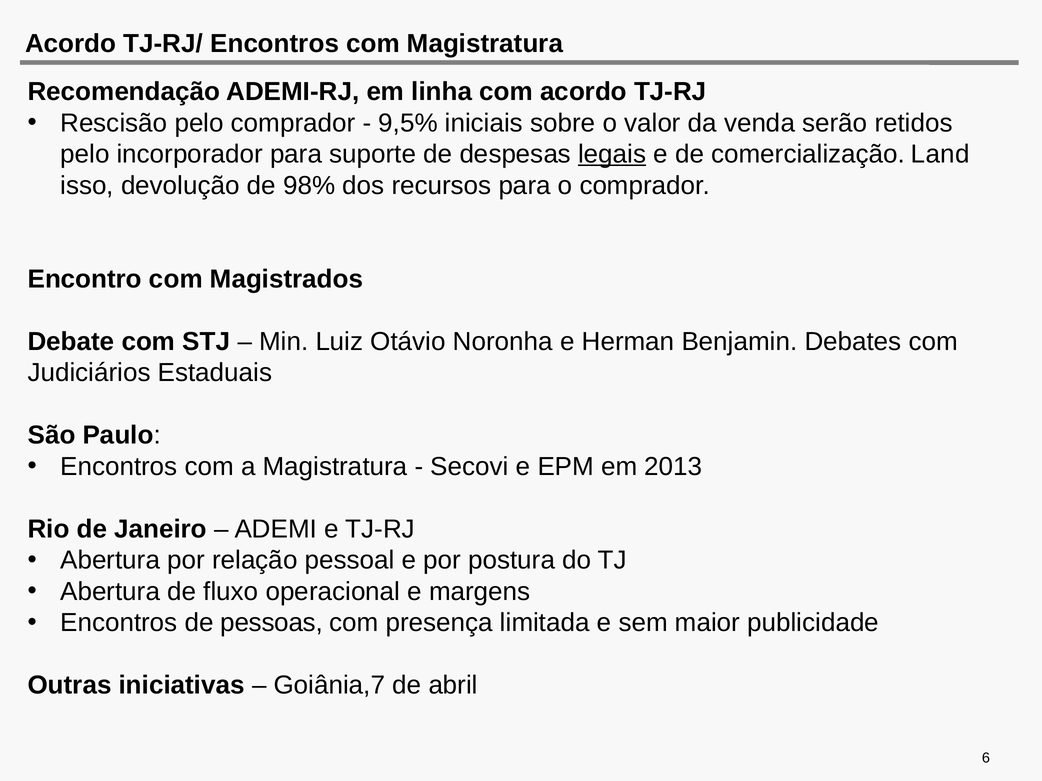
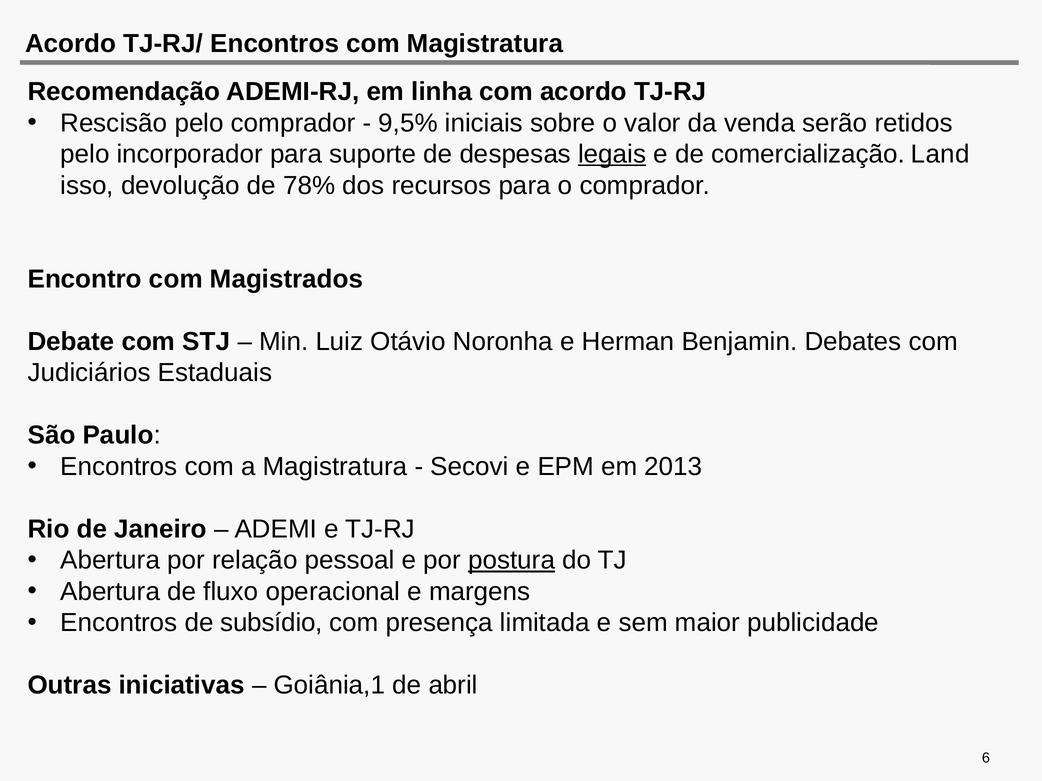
98%: 98% -> 78%
postura underline: none -> present
pessoas: pessoas -> subsídio
Goiânia,7: Goiânia,7 -> Goiânia,1
